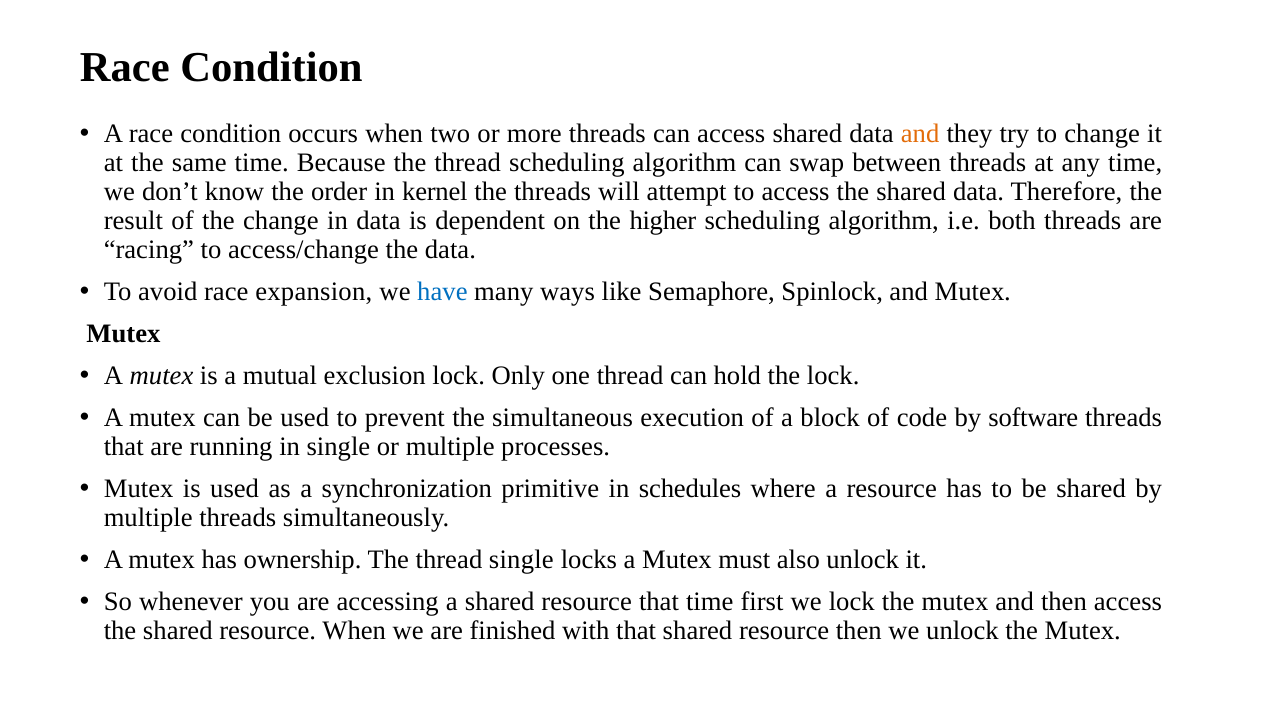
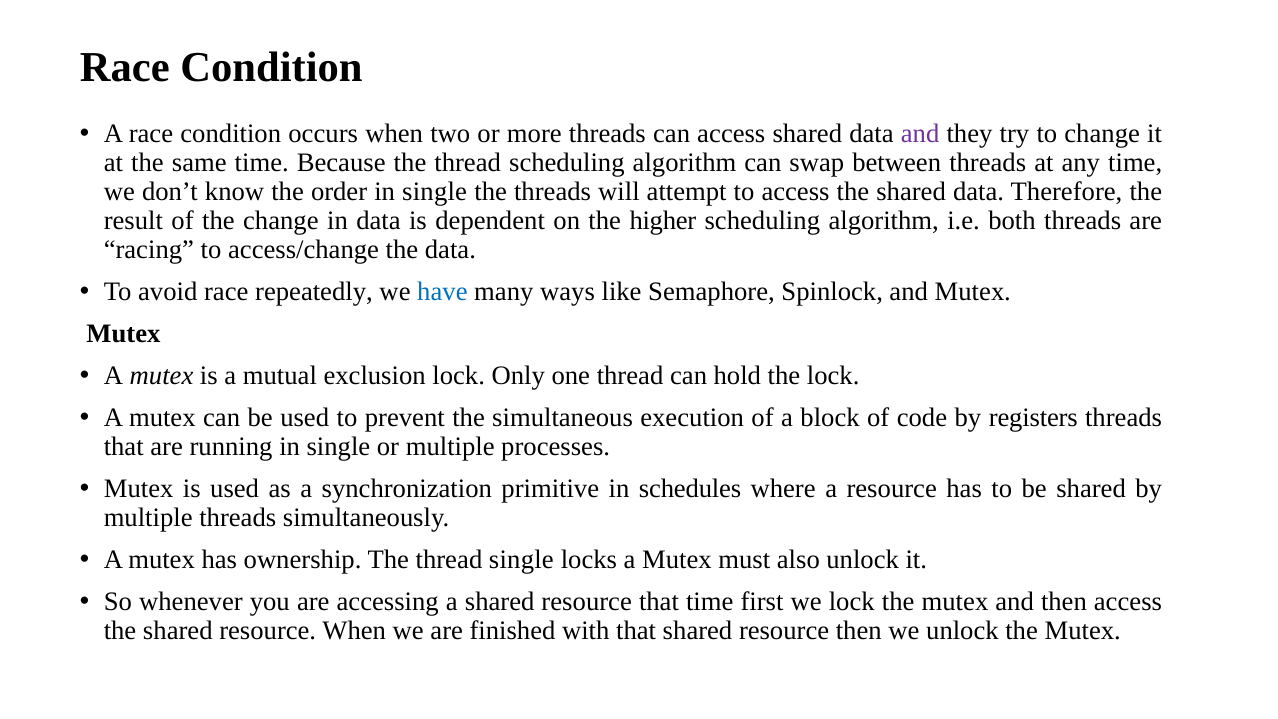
and at (920, 134) colour: orange -> purple
order in kernel: kernel -> single
expansion: expansion -> repeatedly
software: software -> registers
